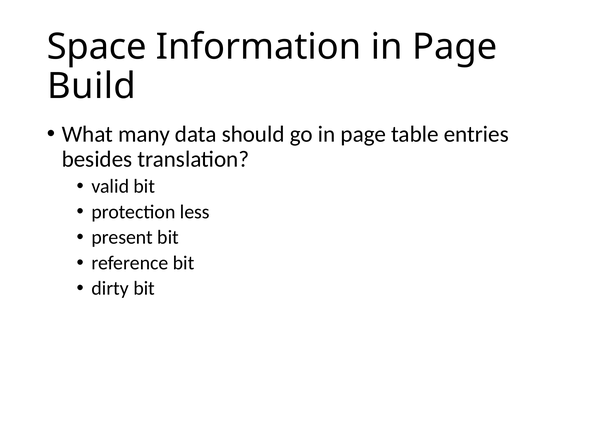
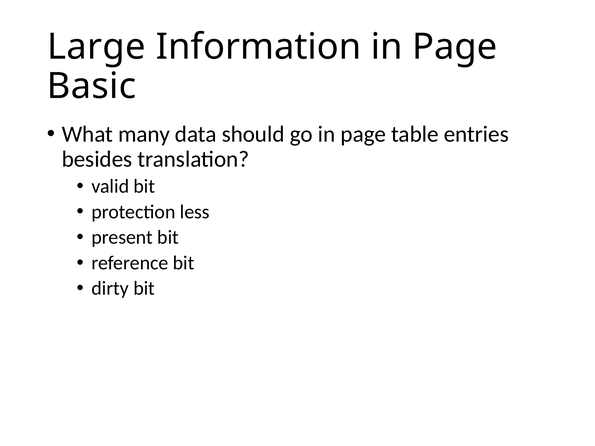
Space: Space -> Large
Build: Build -> Basic
